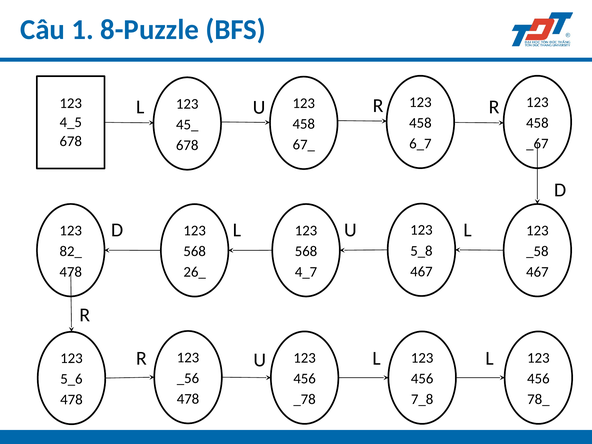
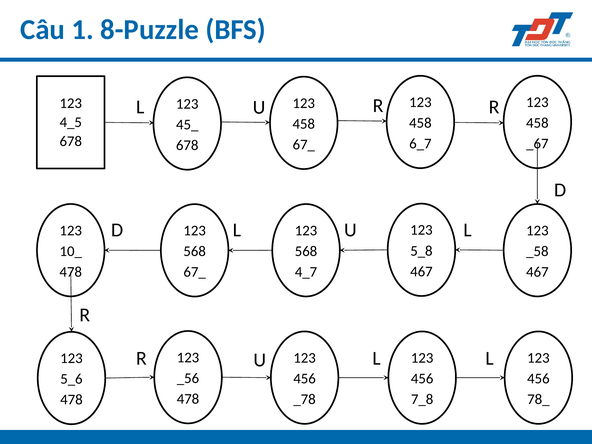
82_: 82_ -> 10_
26_ at (195, 272): 26_ -> 67_
